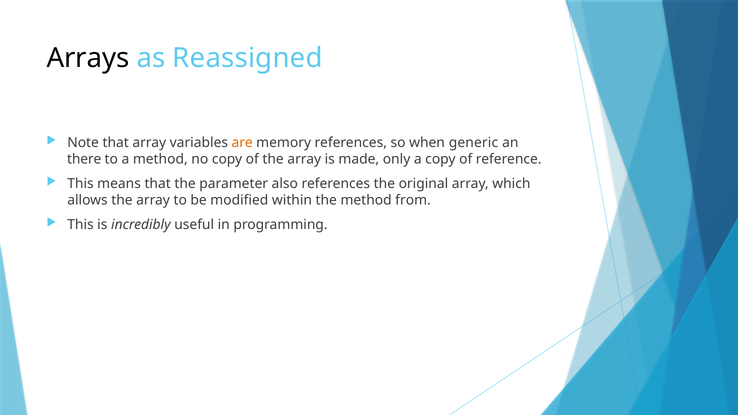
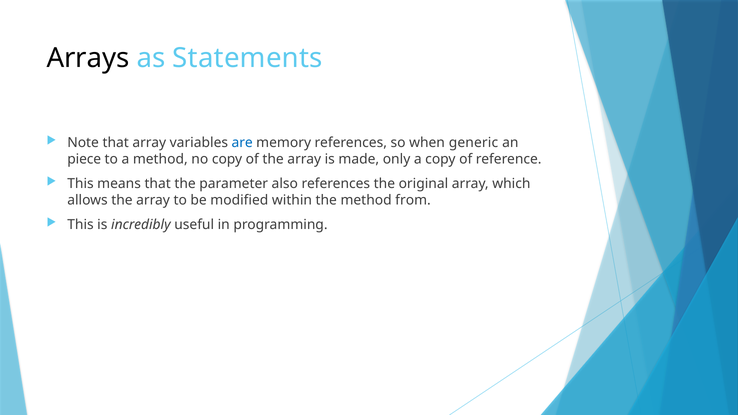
Reassigned: Reassigned -> Statements
are colour: orange -> blue
there: there -> piece
